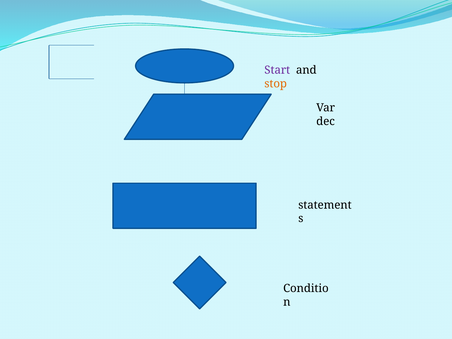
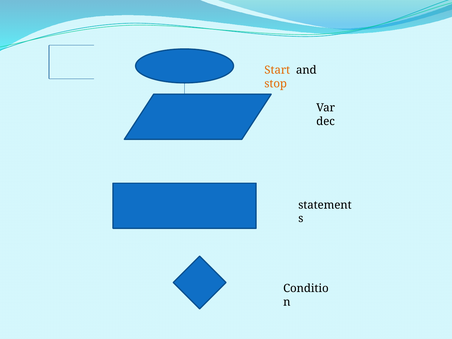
Start colour: purple -> orange
